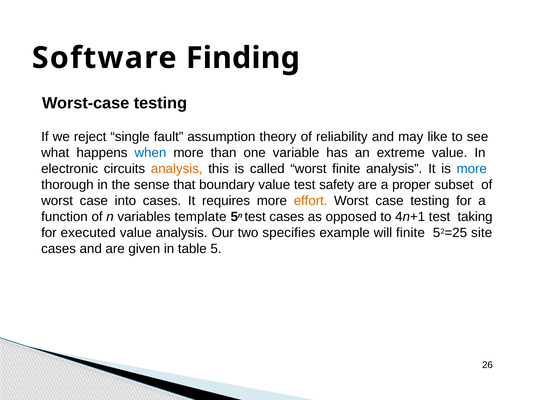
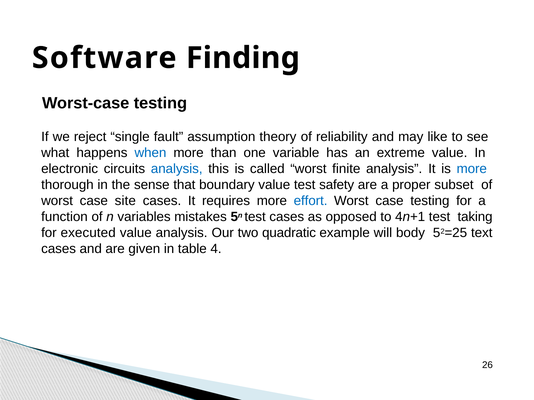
analysis at (177, 169) colour: orange -> blue
into: into -> site
effort colour: orange -> blue
template: template -> mistakes
specifies: specifies -> quadratic
will finite: finite -> body
site: site -> text
table 5: 5 -> 4
